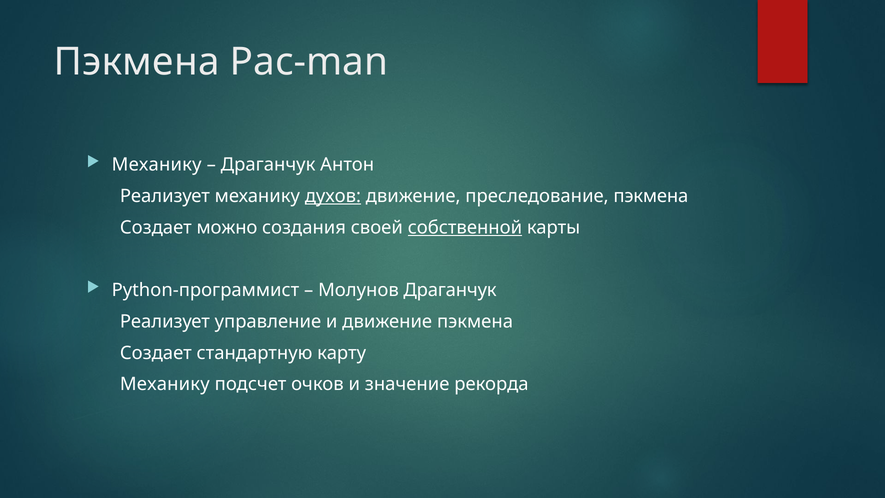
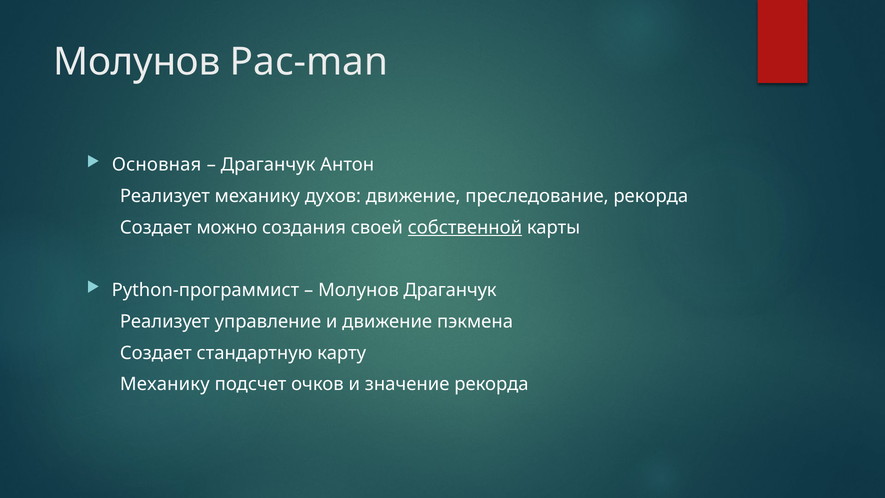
Пэкмена at (137, 62): Пэкмена -> Молунов
Механику at (157, 165): Механику -> Основная
духов underline: present -> none
преследование пэкмена: пэкмена -> рекорда
